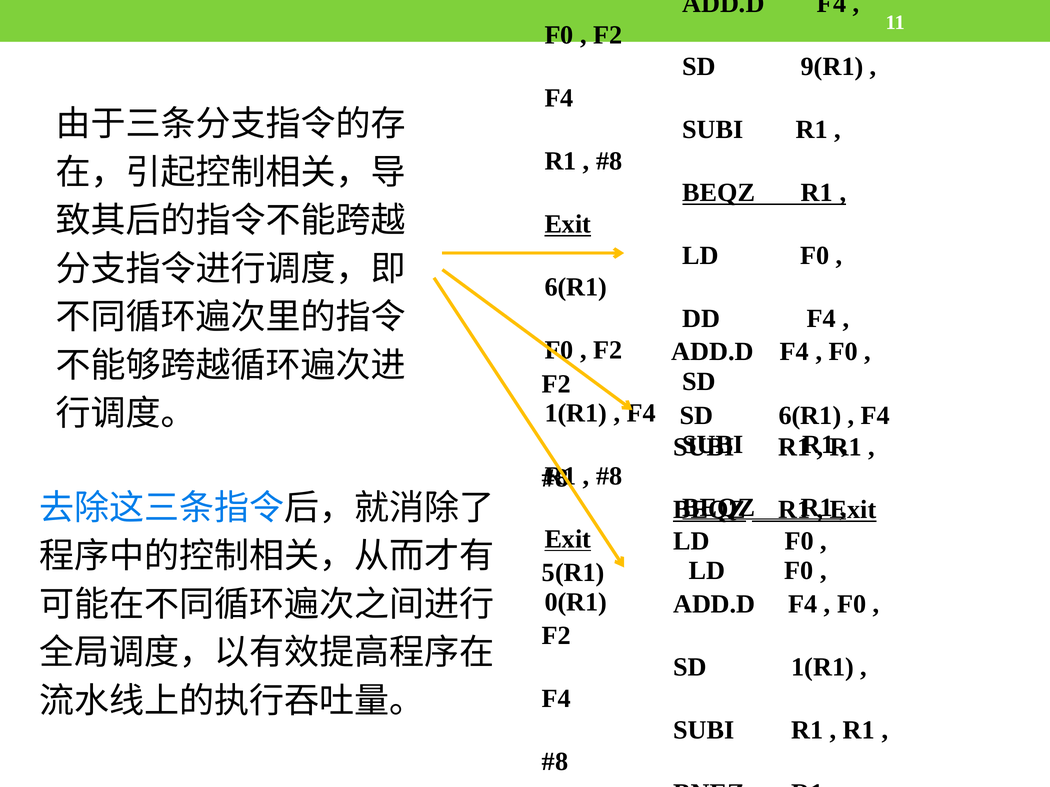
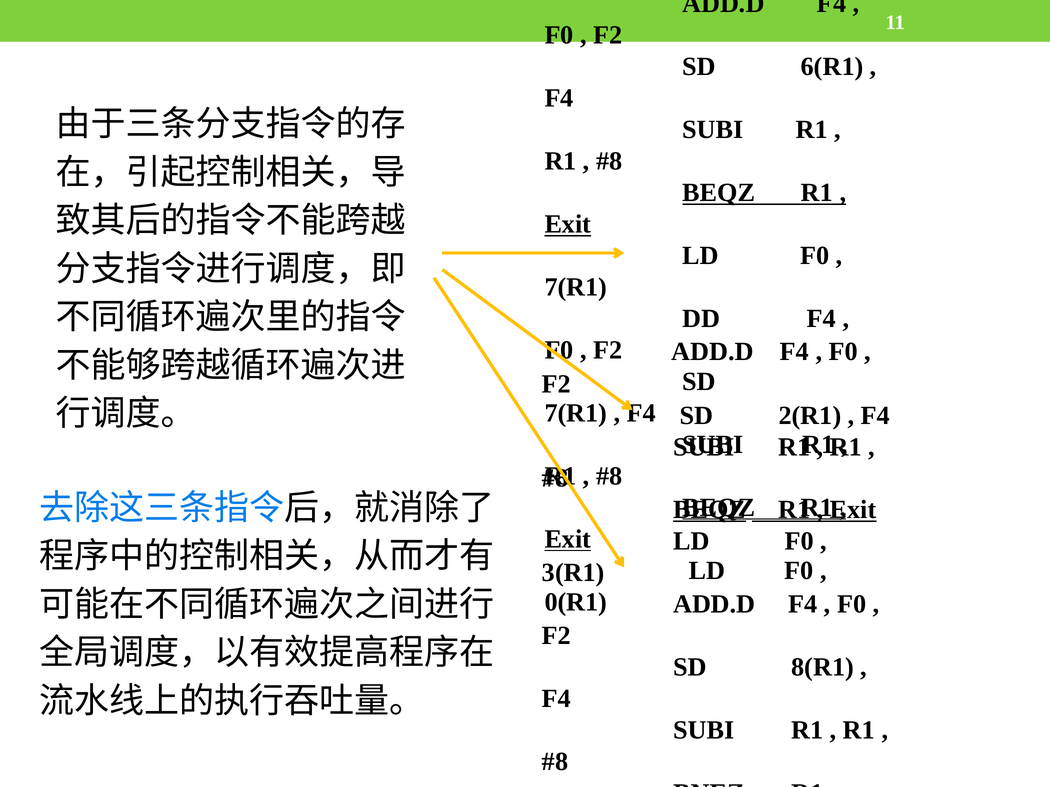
9(R1: 9(R1 -> 6(R1
6(R1 at (576, 287): 6(R1 -> 7(R1
1(R1 at (576, 413): 1(R1 -> 7(R1
SD 6(R1: 6(R1 -> 2(R1
5(R1: 5(R1 -> 3(R1
1(R1 at (823, 668): 1(R1 -> 8(R1
